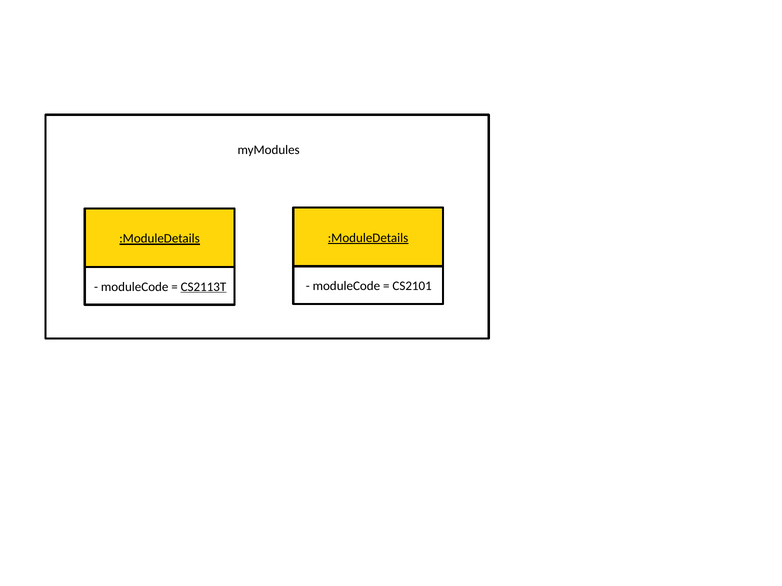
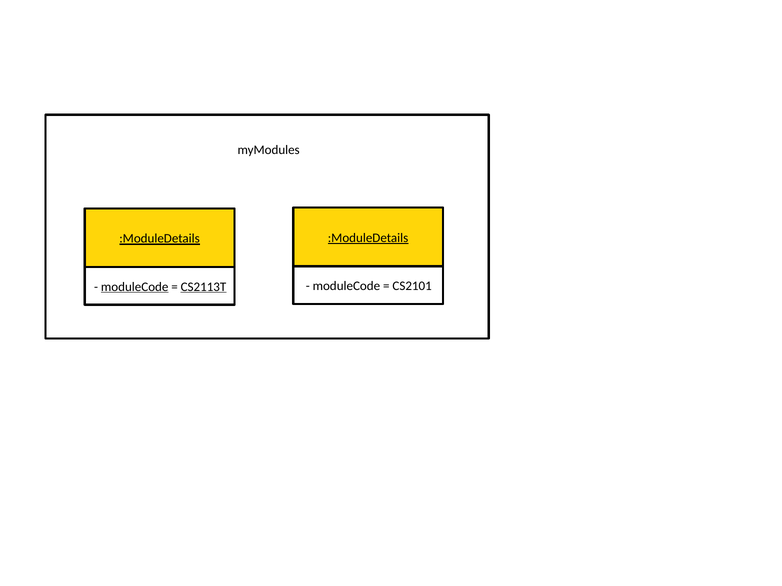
moduleCode at (135, 287) underline: none -> present
